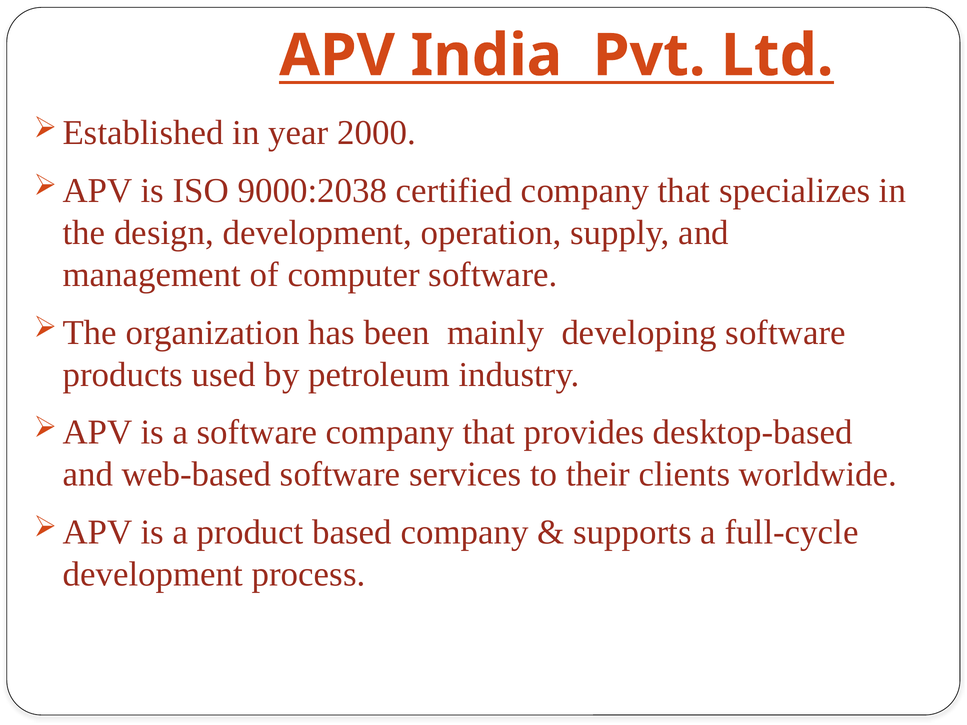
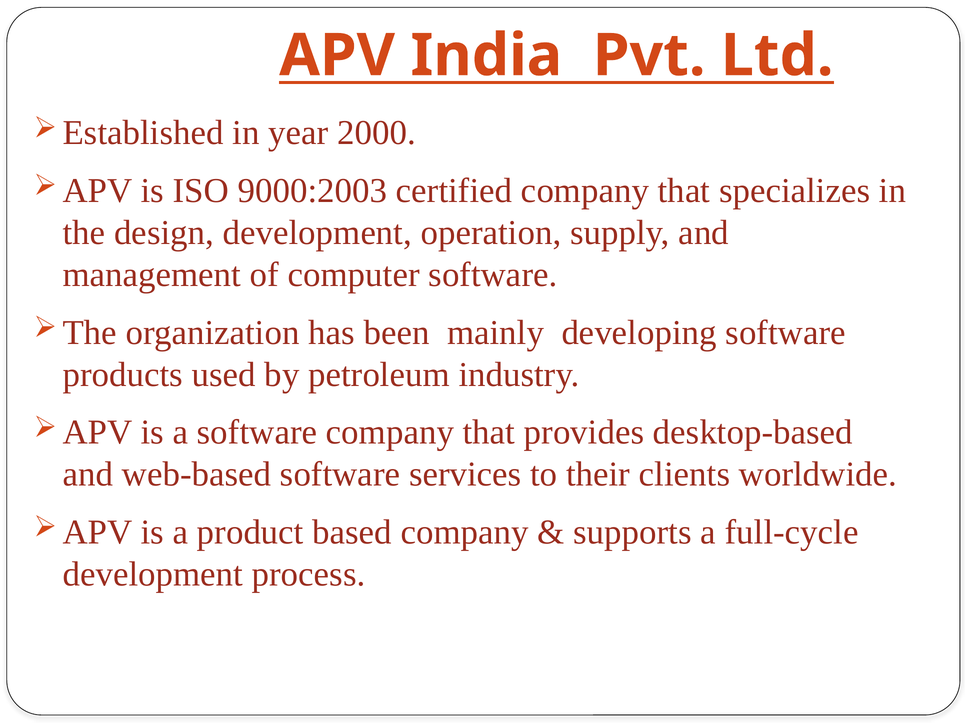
9000:2038: 9000:2038 -> 9000:2003
